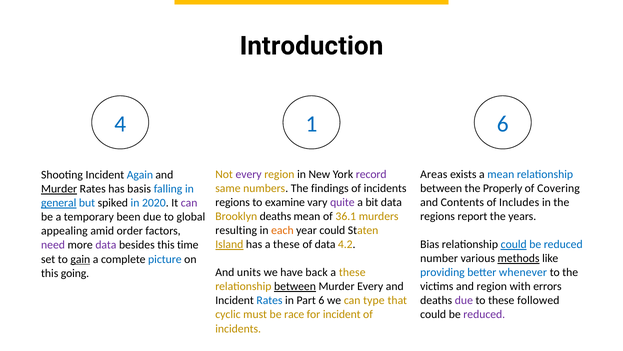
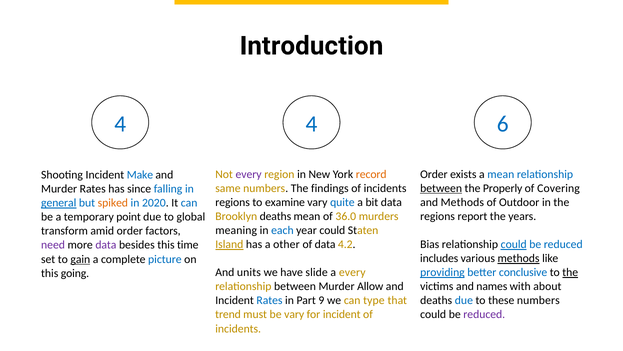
4 1: 1 -> 4
record colour: purple -> orange
Areas at (434, 174): Areas -> Order
Again: Again -> Make
between at (441, 188) underline: none -> present
Murder at (59, 189) underline: present -> none
basis: basis -> since
quite colour: purple -> blue
and Contents: Contents -> Methods
Includes: Includes -> Outdoor
spiked colour: black -> orange
can at (189, 203) colour: purple -> blue
36.1: 36.1 -> 36.0
been: been -> point
resulting: resulting -> meaning
each colour: orange -> blue
appealing: appealing -> transform
has a these: these -> other
number: number -> includes
back: back -> slide
these at (352, 272): these -> every
providing underline: none -> present
whenever: whenever -> conclusive
the at (570, 272) underline: none -> present
between at (295, 286) underline: present -> none
Murder Every: Every -> Allow
and region: region -> names
errors: errors -> about
Part 6: 6 -> 9
due at (464, 300) colour: purple -> blue
these followed: followed -> numbers
cyclic: cyclic -> trend
be race: race -> vary
